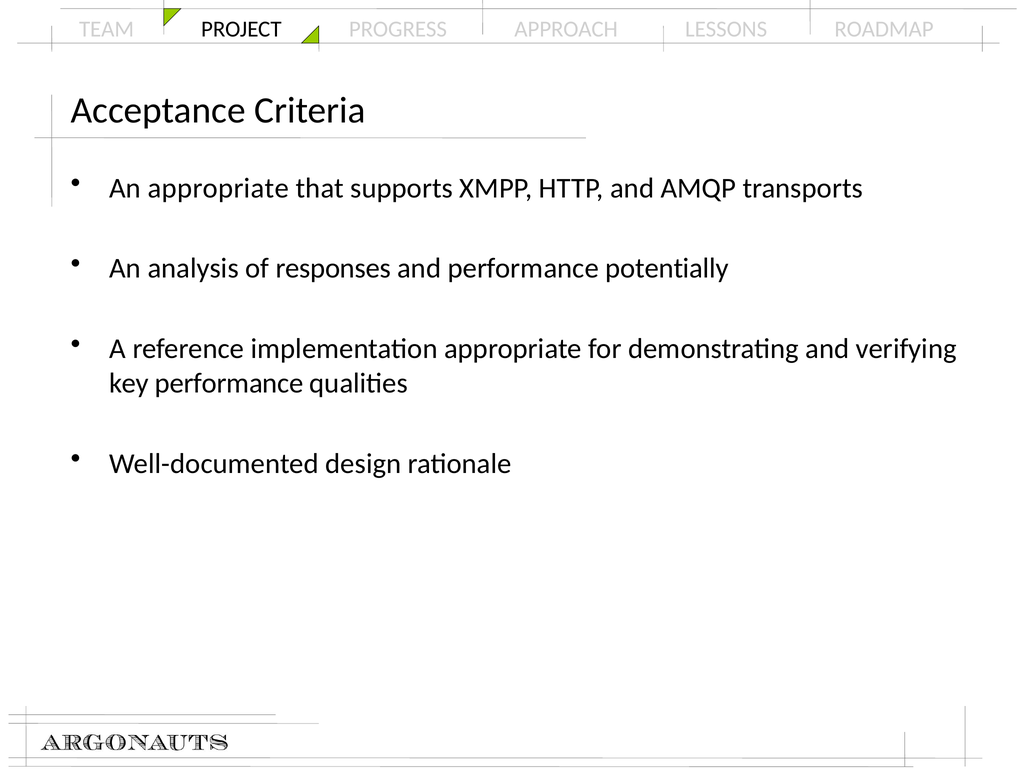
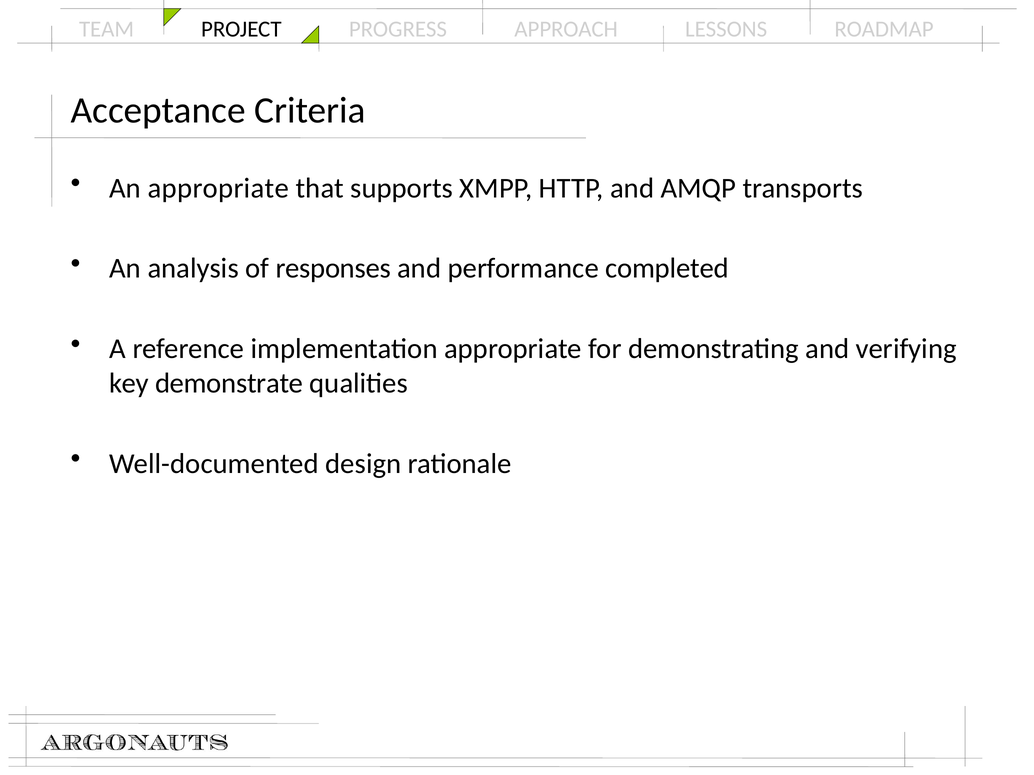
potentially: potentially -> completed
key performance: performance -> demonstrate
